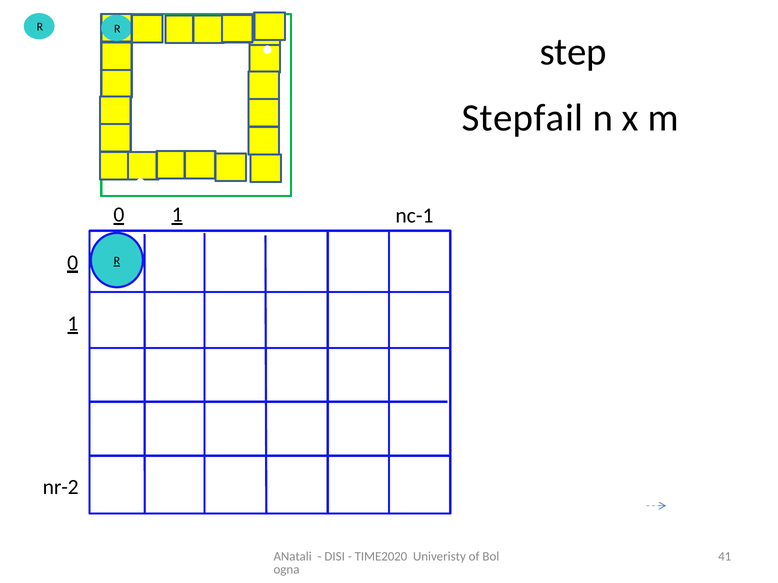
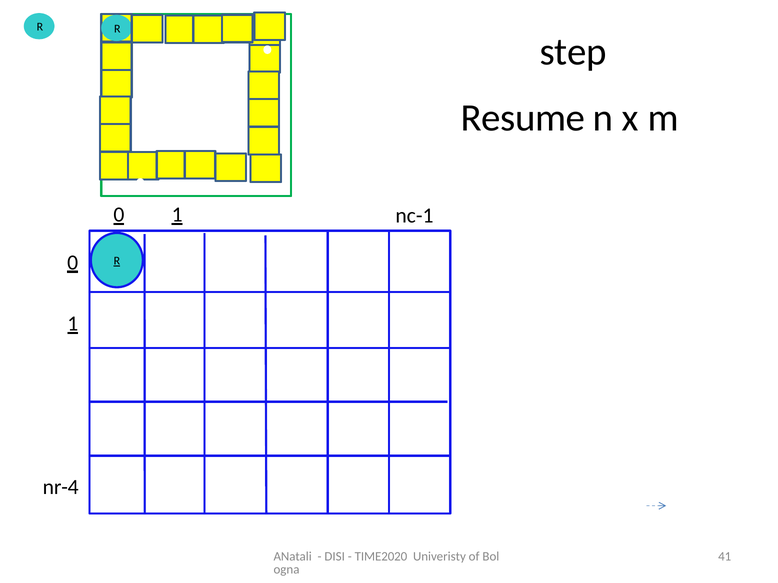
Stepfail: Stepfail -> Resume
nr-2: nr-2 -> nr-4
